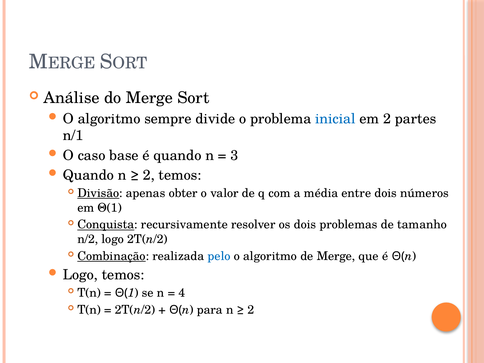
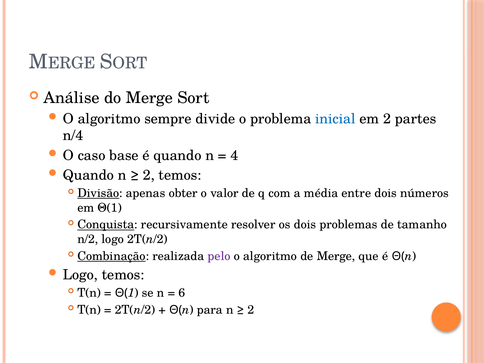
n/1: n/1 -> n/4
3: 3 -> 4
pelo colour: blue -> purple
4: 4 -> 6
